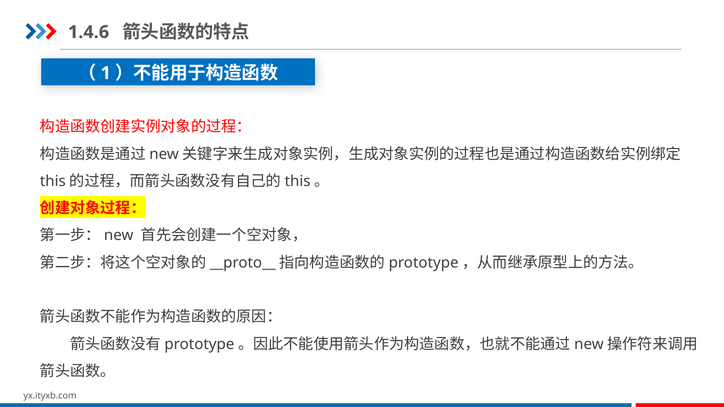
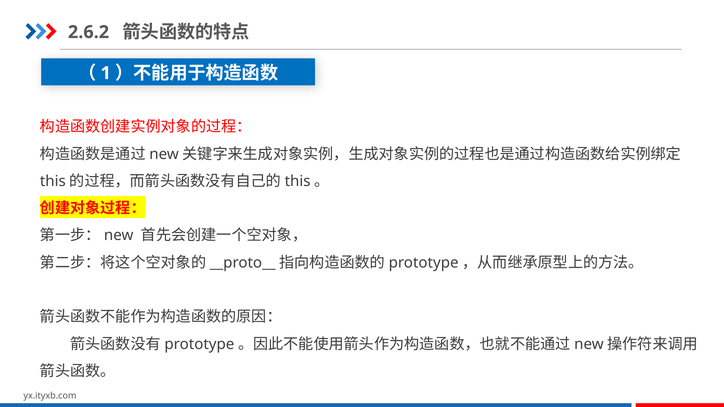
1.4.6: 1.4.6 -> 2.6.2
